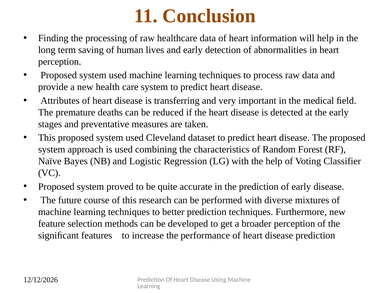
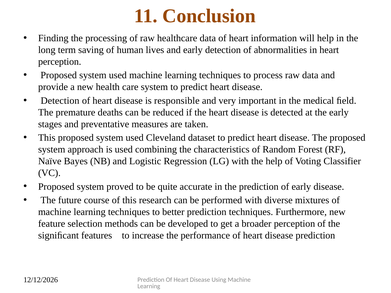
Attributes at (60, 101): Attributes -> Detection
transferring: transferring -> responsible
